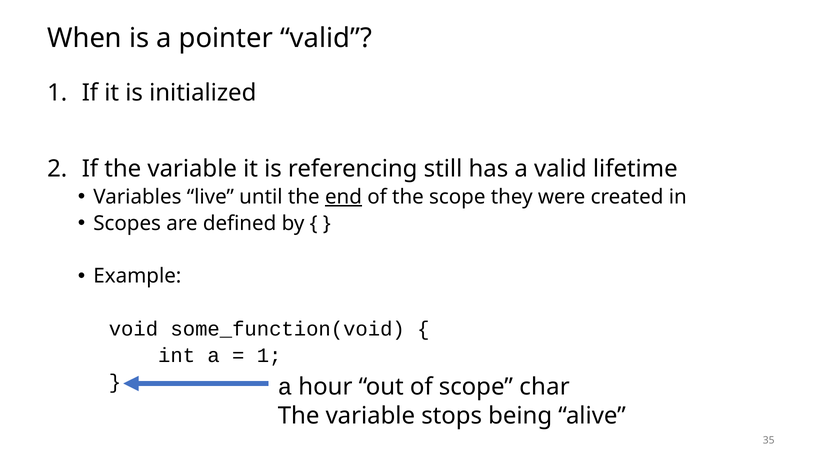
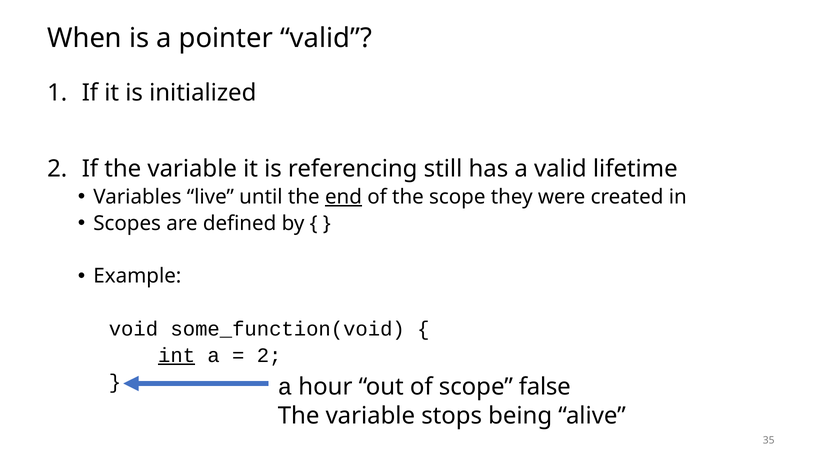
int underline: none -> present
1 at (269, 356): 1 -> 2
char: char -> false
